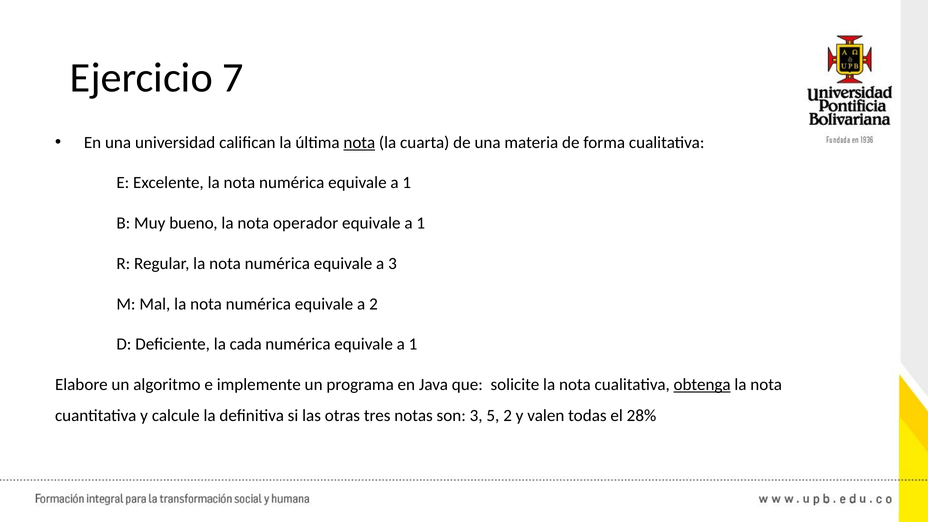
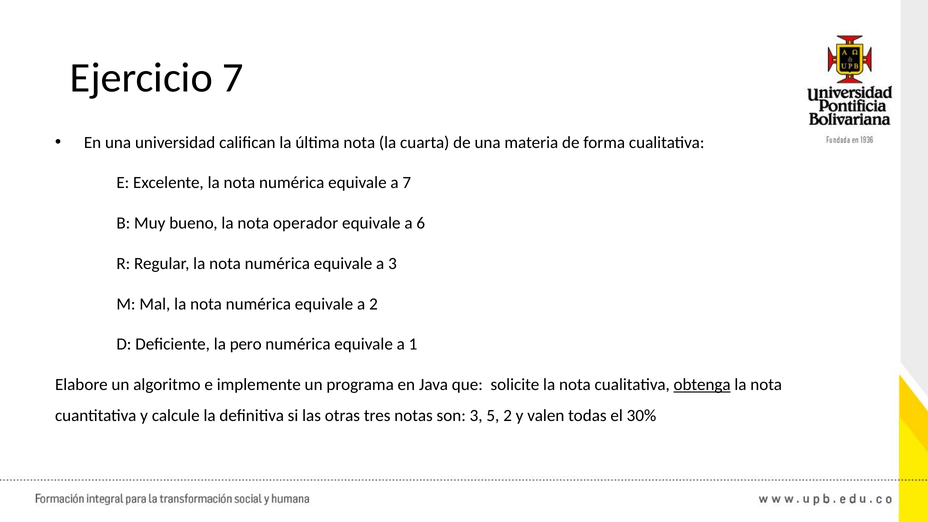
nota at (359, 142) underline: present -> none
1 at (407, 183): 1 -> 7
1 at (421, 223): 1 -> 6
cada: cada -> pero
28%: 28% -> 30%
